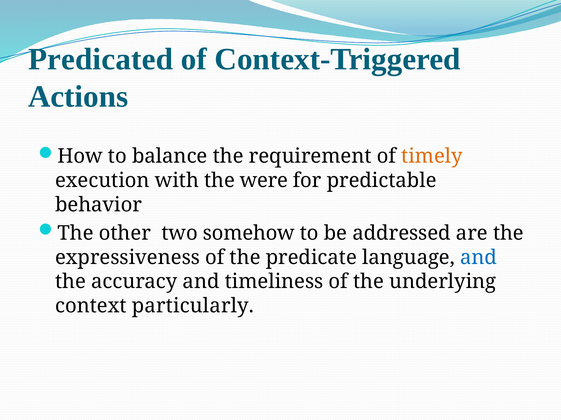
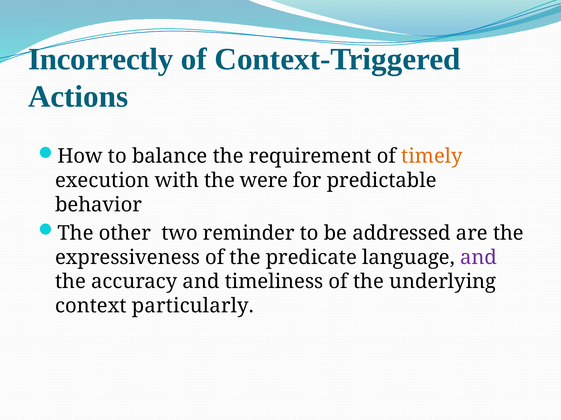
Predicated: Predicated -> Incorrectly
somehow: somehow -> reminder
and at (479, 258) colour: blue -> purple
